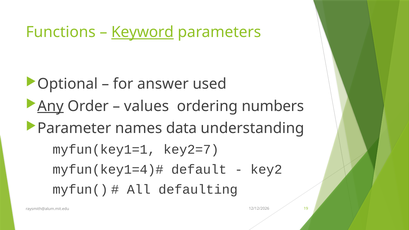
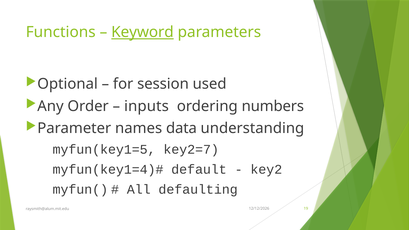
answer: answer -> session
Any underline: present -> none
values: values -> inputs
myfun(key1=1: myfun(key1=1 -> myfun(key1=5
